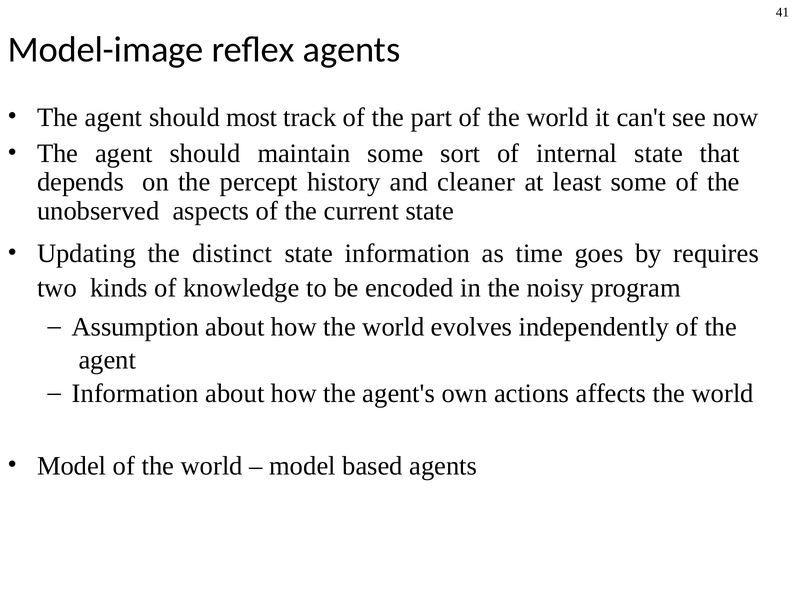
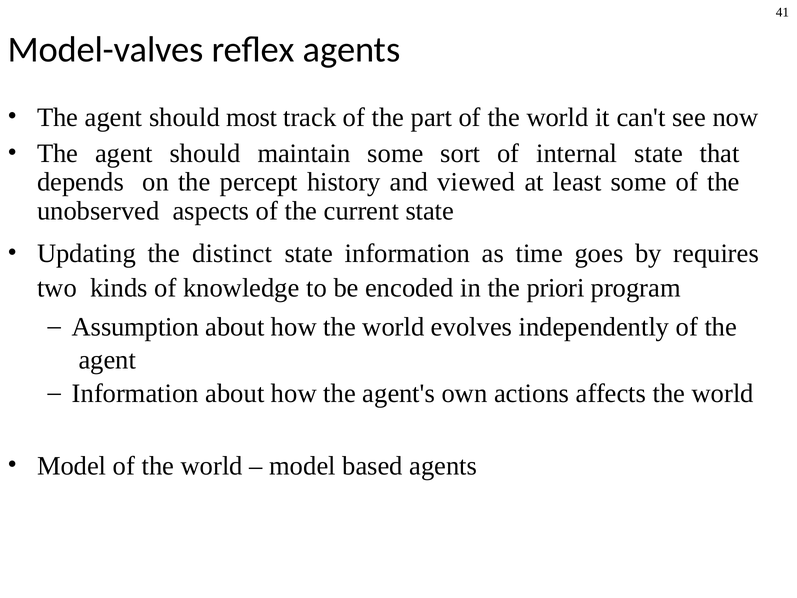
Model-image: Model-image -> Model-valves
cleaner: cleaner -> viewed
noisy: noisy -> priori
